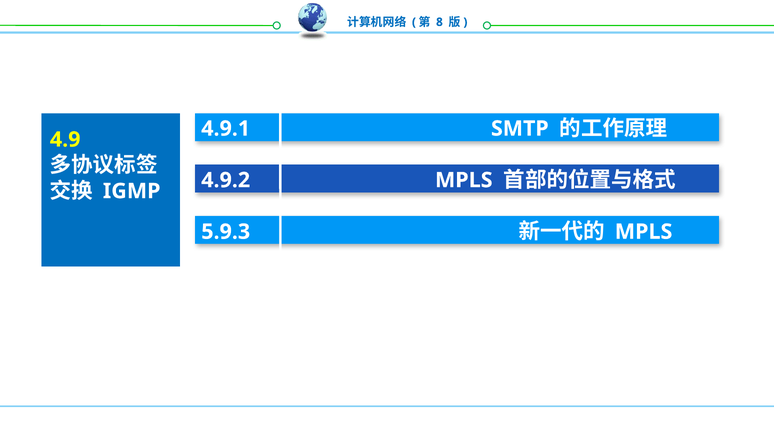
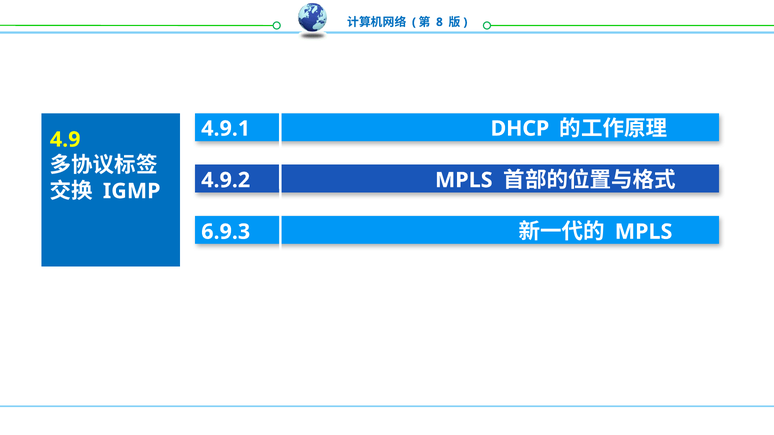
SMTP: SMTP -> DHCP
5.9.3: 5.9.3 -> 6.9.3
